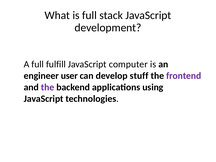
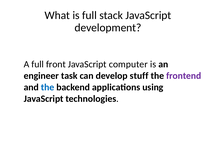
fulfill: fulfill -> front
user: user -> task
the at (48, 87) colour: purple -> blue
